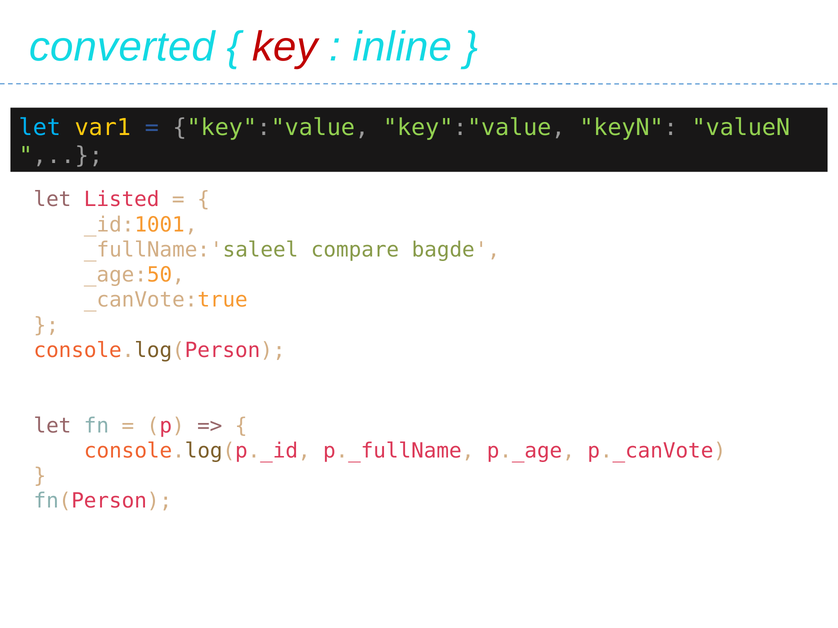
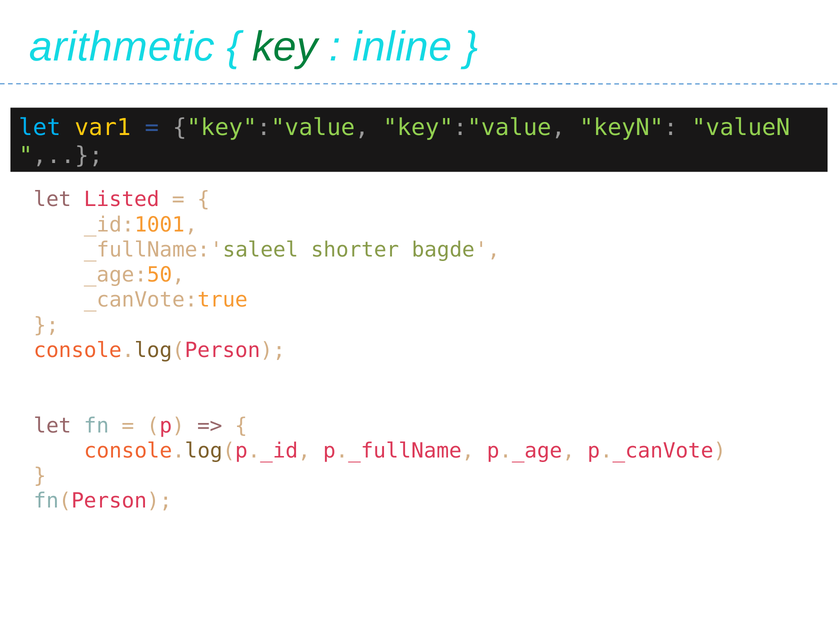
converted: converted -> arithmetic
key colour: red -> green
compare: compare -> shorter
